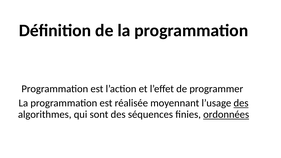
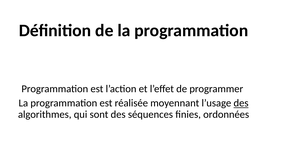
ordonnées underline: present -> none
